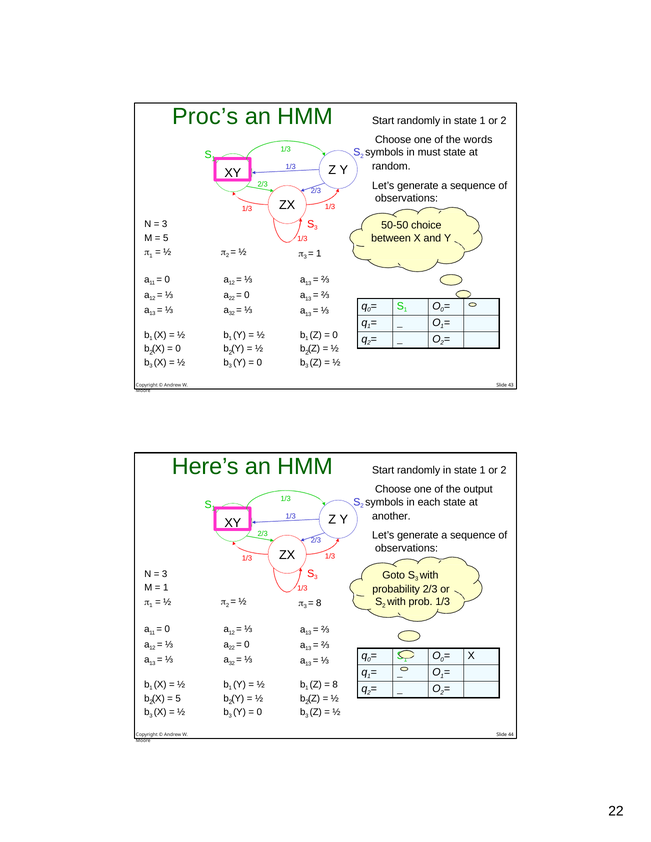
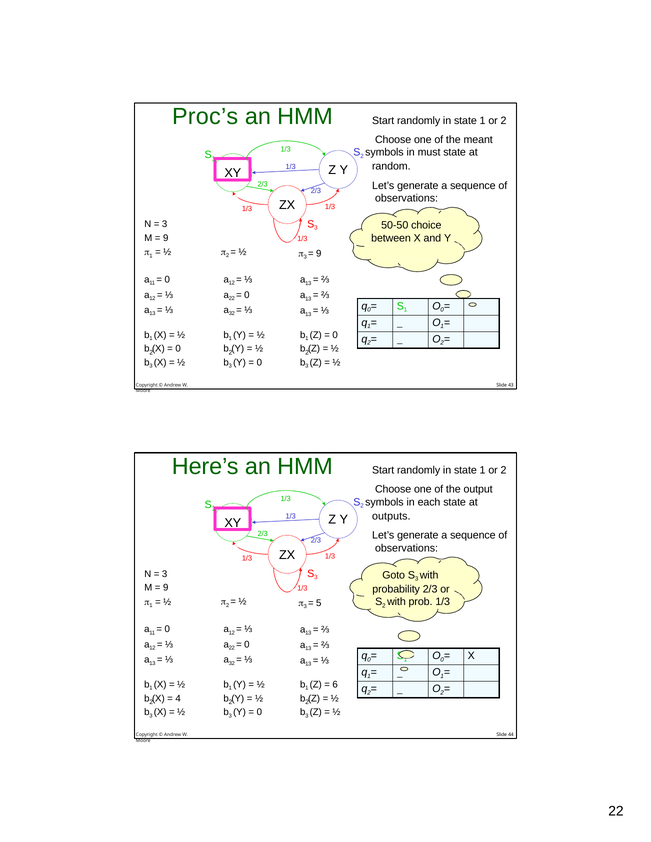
words: words -> meant
5 at (166, 238): 5 -> 9
1 at (319, 254): 1 -> 9
another: another -> outputs
1 at (166, 588): 1 -> 9
8 at (319, 603): 8 -> 5
8 at (335, 685): 8 -> 6
5 at (178, 699): 5 -> 4
